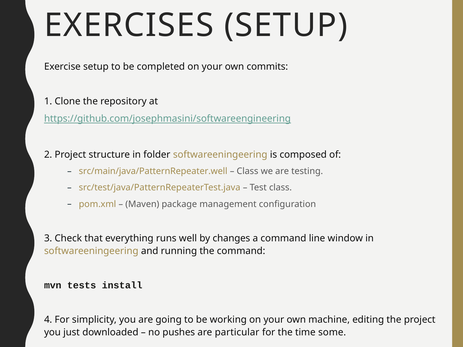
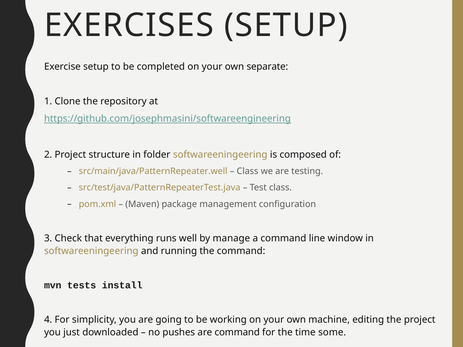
commits: commits -> separate
changes: changes -> manage
are particular: particular -> command
